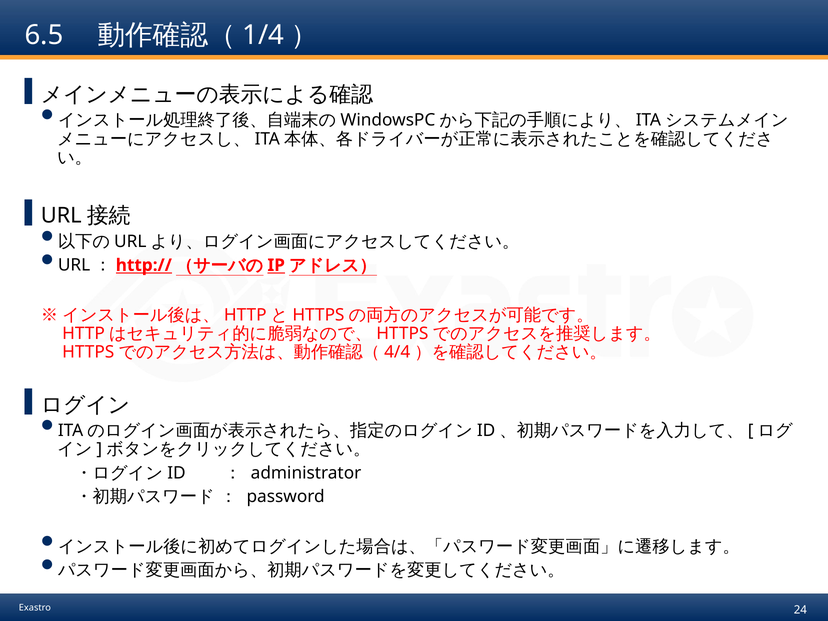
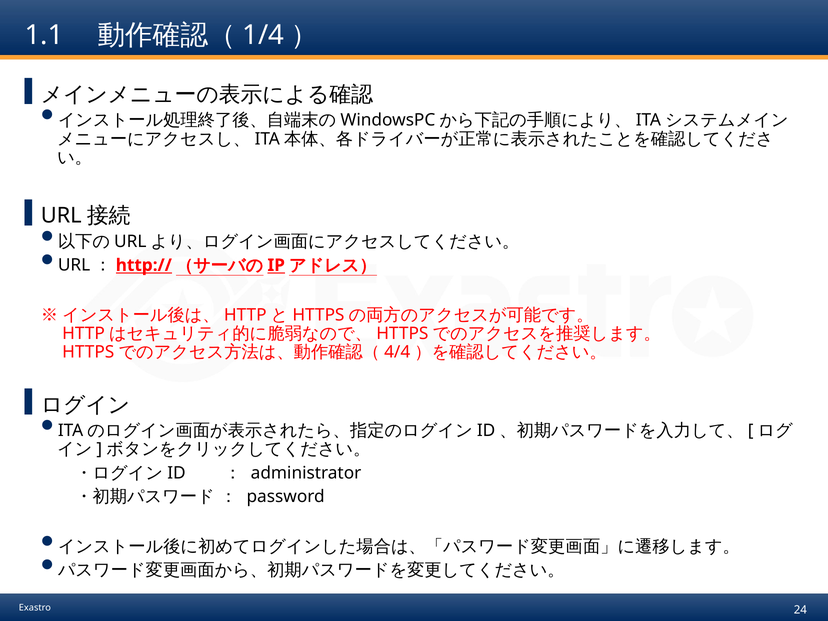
6.5: 6.5 -> 1.1
